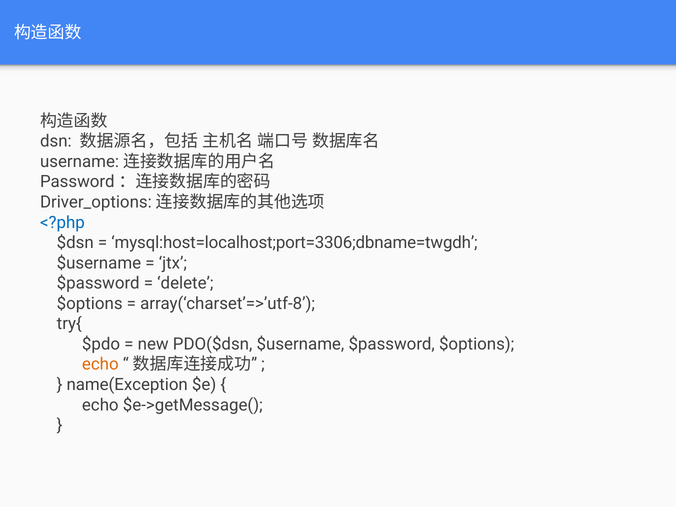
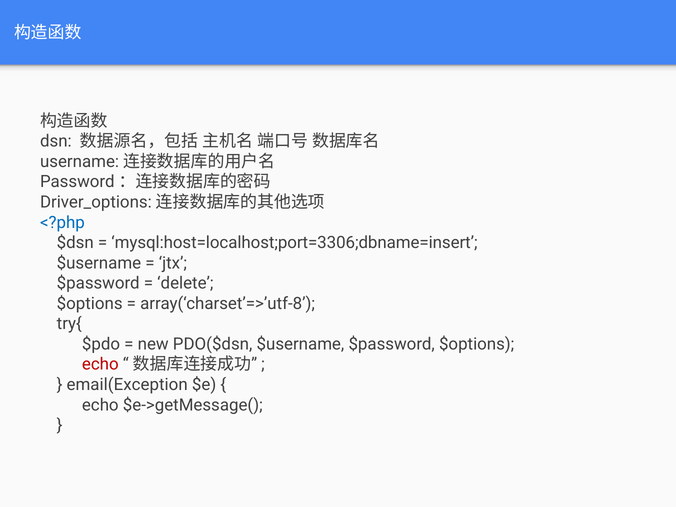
mysql:host=localhost;port=3306;dbname=twgdh: mysql:host=localhost;port=3306;dbname=twgdh -> mysql:host=localhost;port=3306;dbname=insert
echo at (100, 364) colour: orange -> red
name(Exception: name(Exception -> email(Exception
